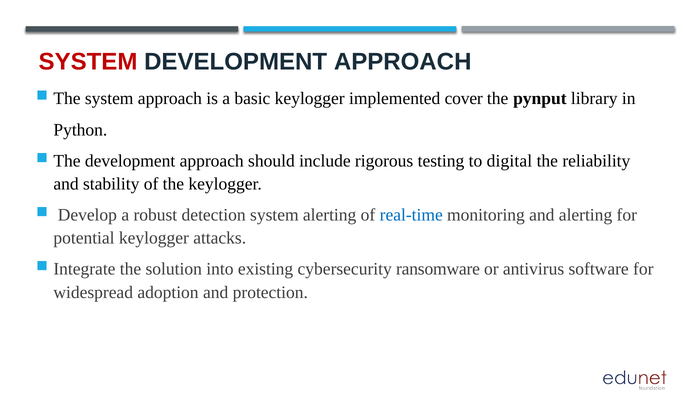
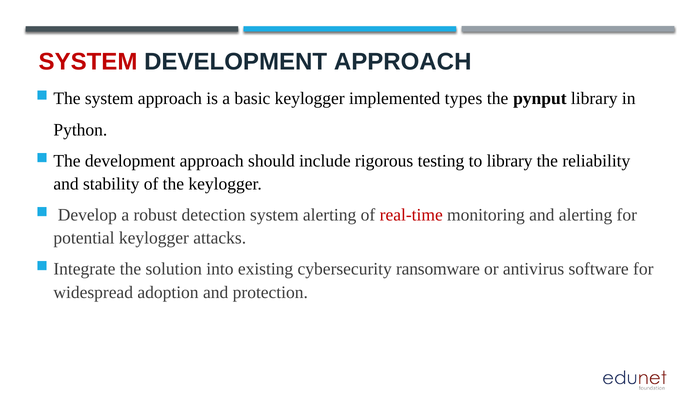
cover: cover -> types
to digital: digital -> library
real-time colour: blue -> red
